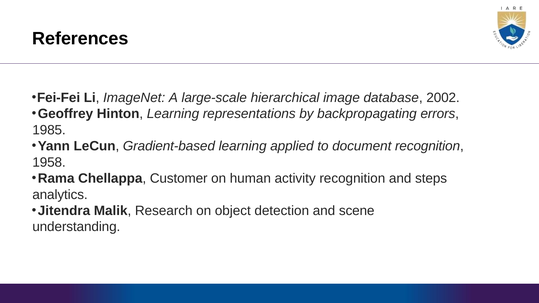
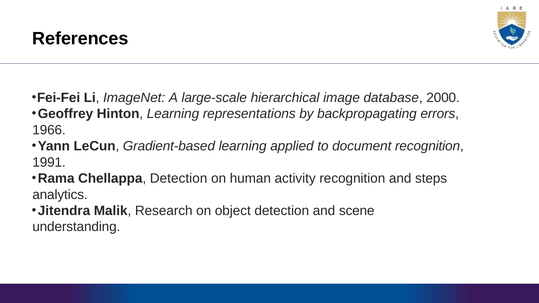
2002: 2002 -> 2000
1985: 1985 -> 1966
1958: 1958 -> 1991
Chellappa Customer: Customer -> Detection
